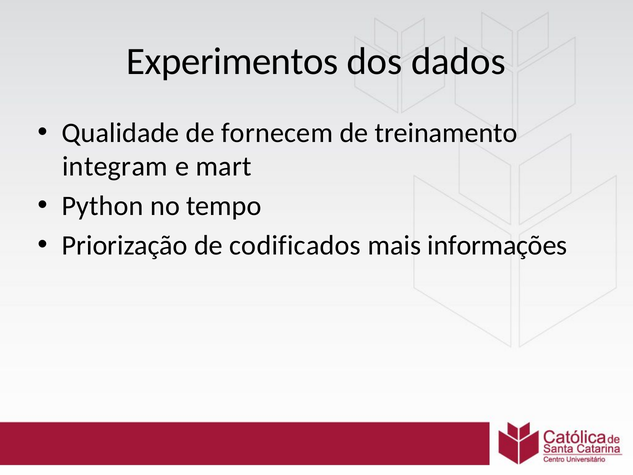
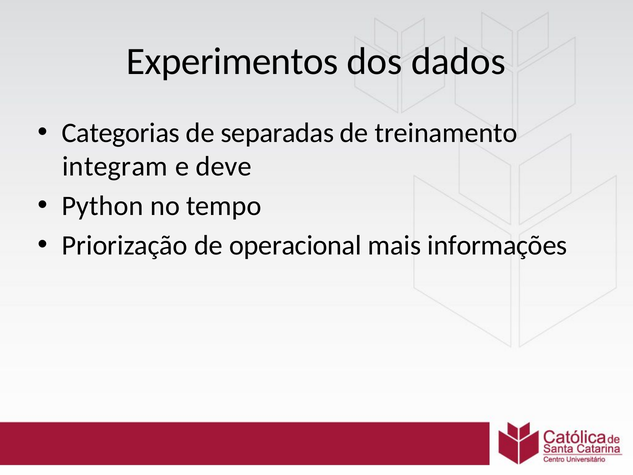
Qualidade: Qualidade -> Categorias
fornecem: fornecem -> separadas
mart: mart -> deve
codificados: codificados -> operacional
